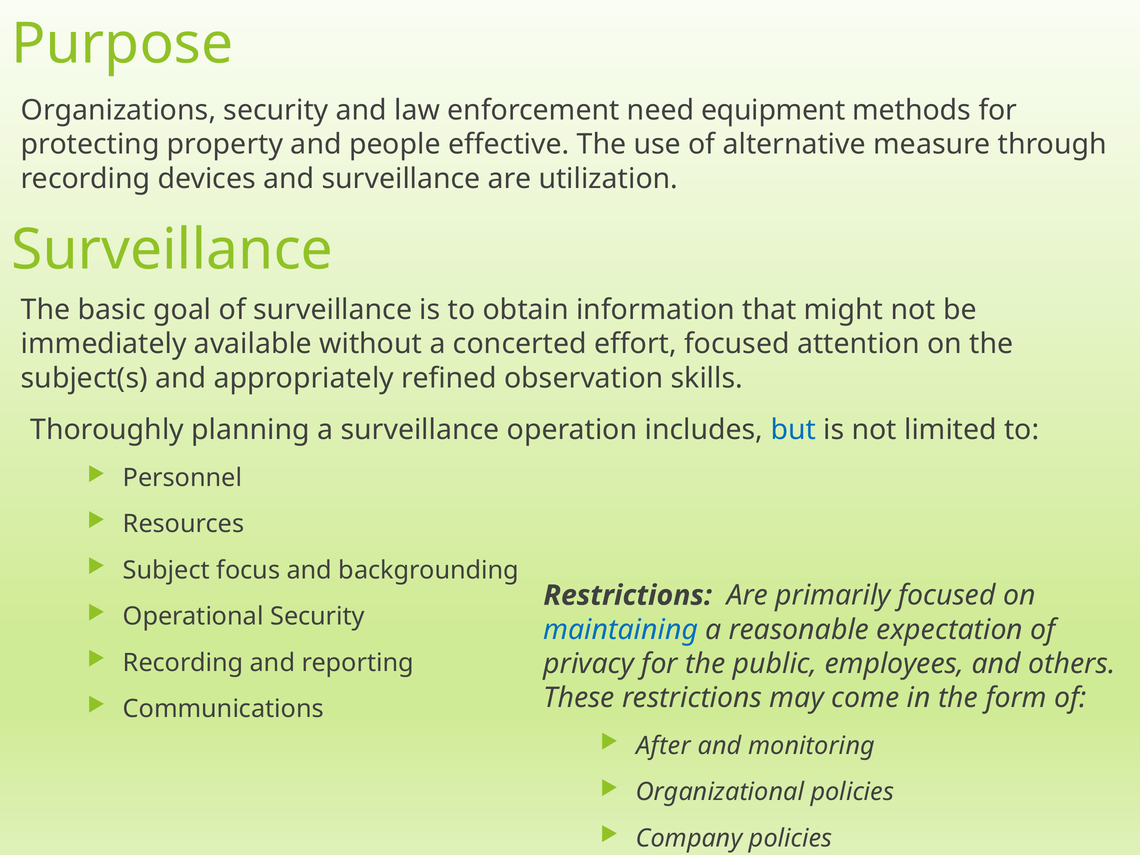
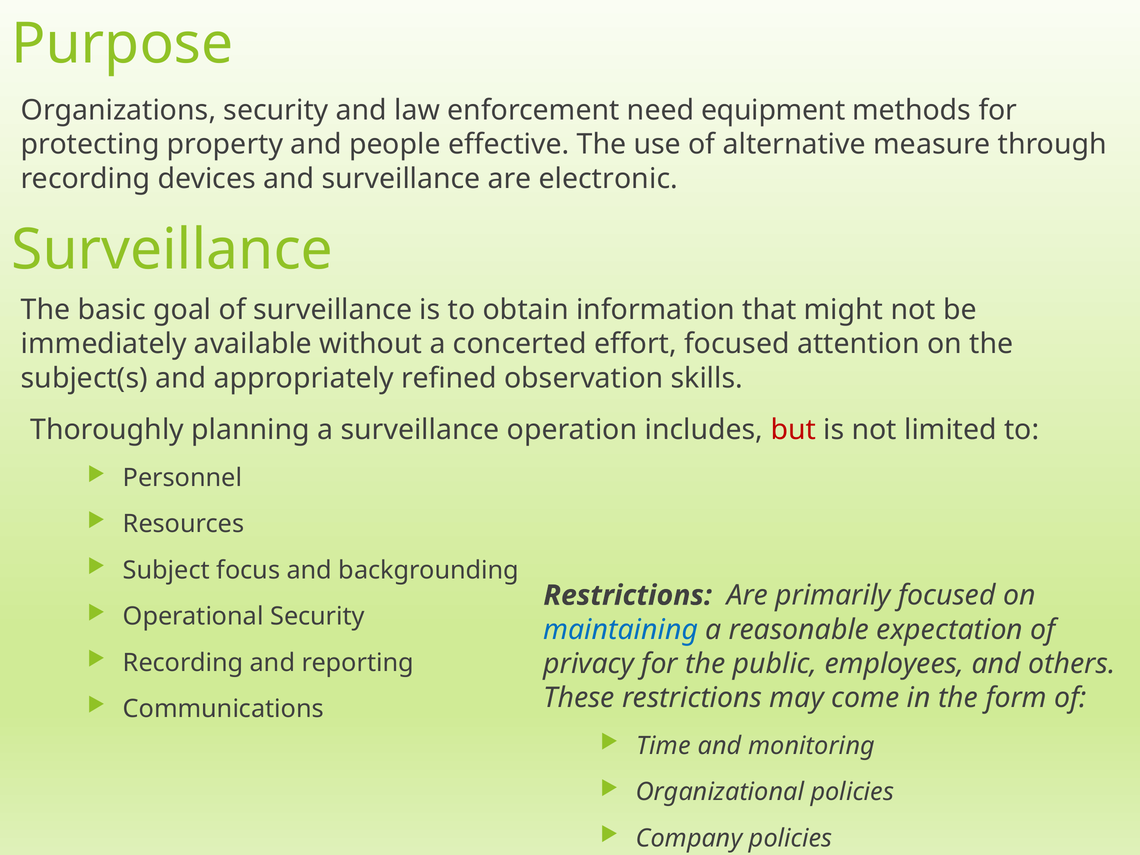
utilization: utilization -> electronic
but colour: blue -> red
After: After -> Time
